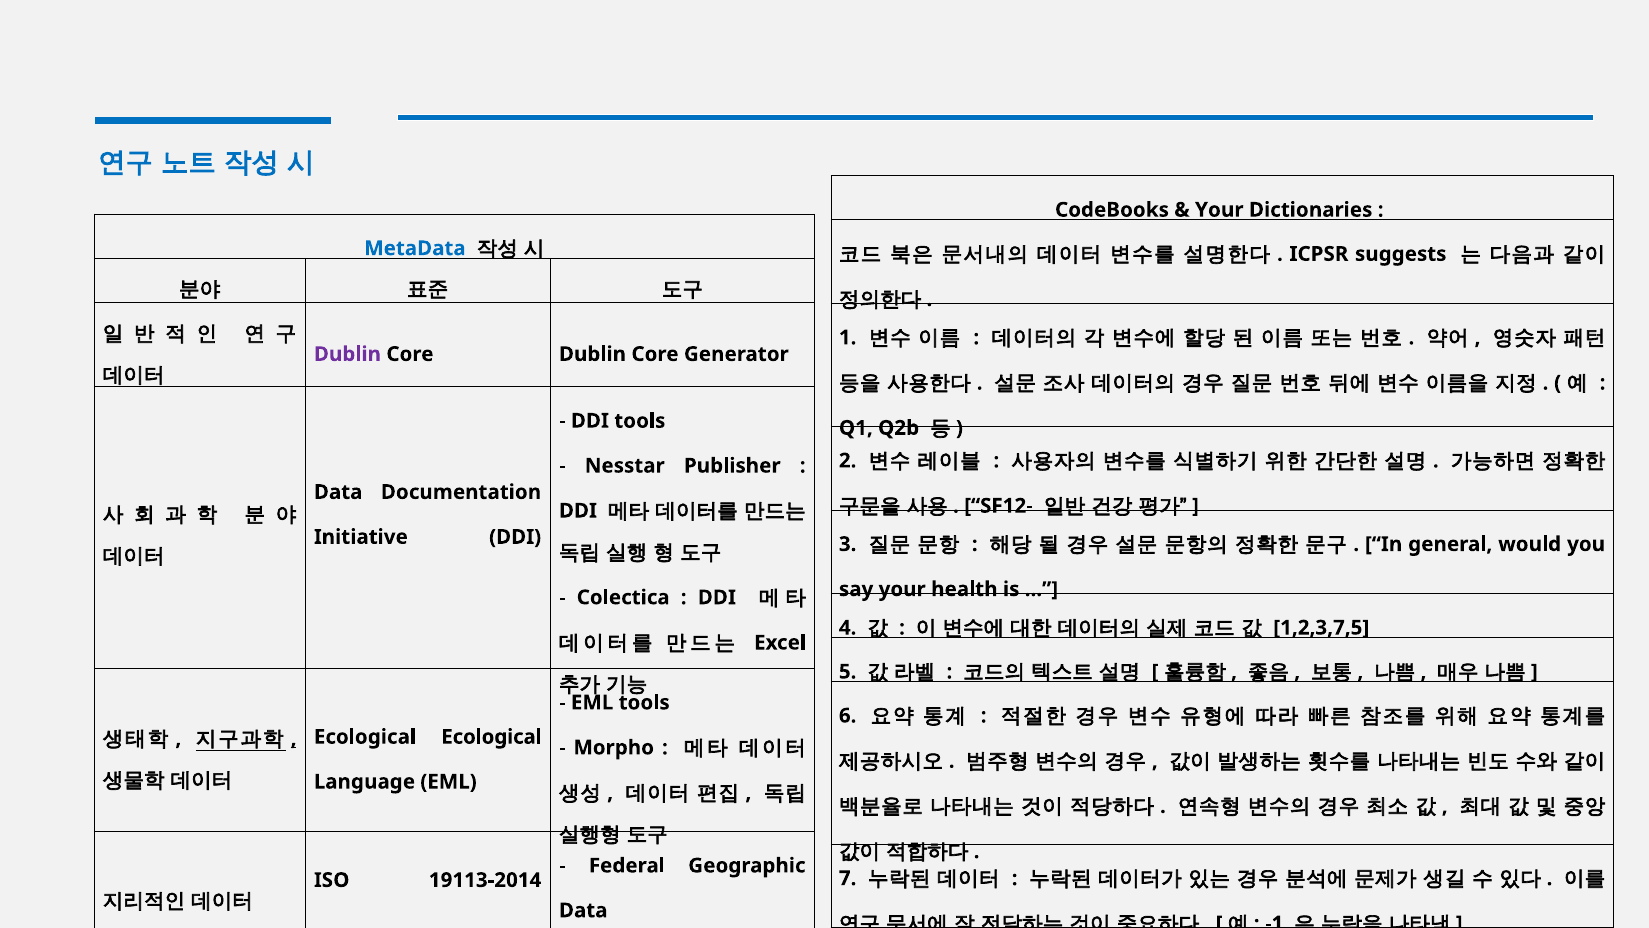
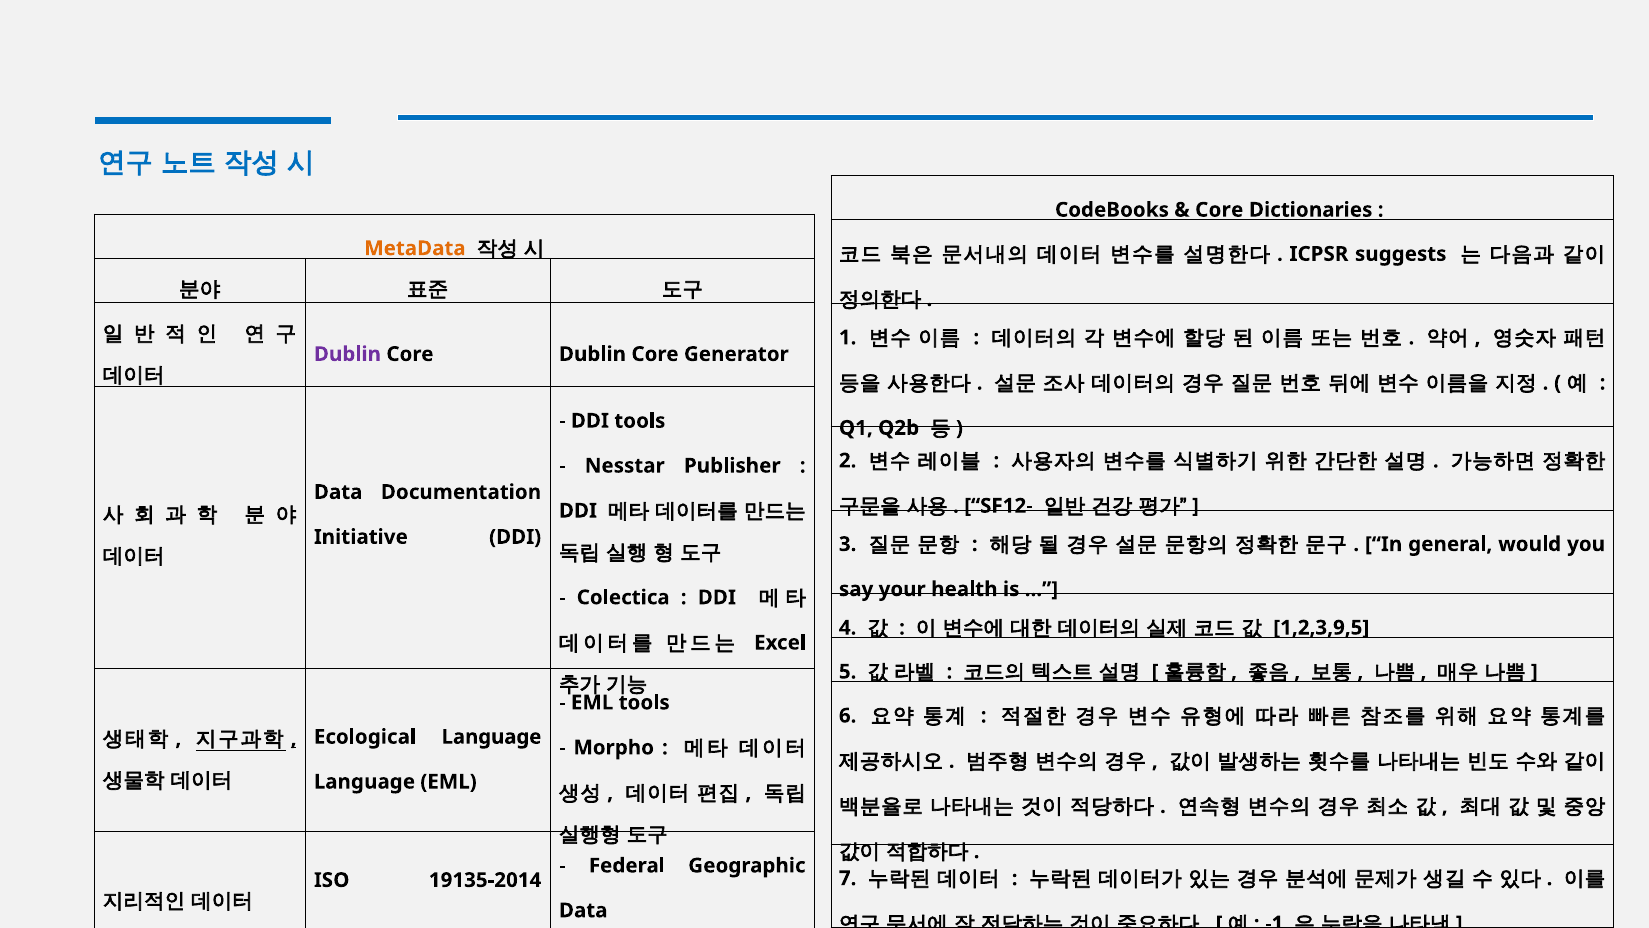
Your at (1219, 210): Your -> Core
MetaData colour: blue -> orange
1,2,3,7,5: 1,2,3,7,5 -> 1,2,3,9,5
Ecological Ecological: Ecological -> Language
19113-2014: 19113-2014 -> 19135-2014
